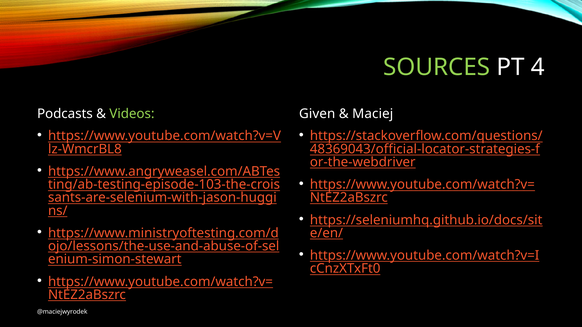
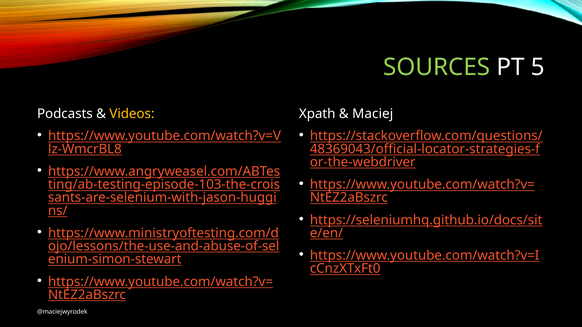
4: 4 -> 5
Videos colour: light green -> yellow
Given: Given -> Xpath
